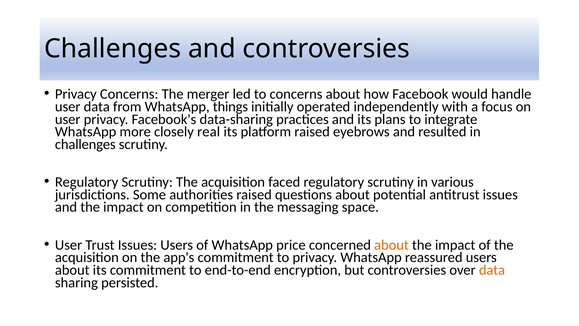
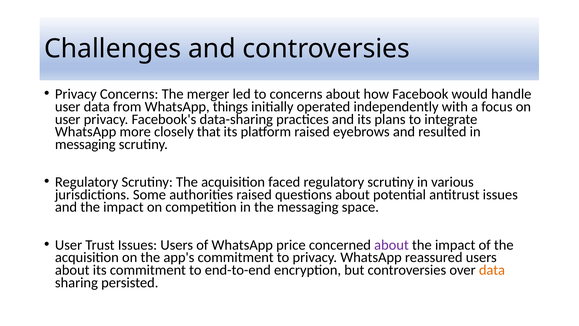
real: real -> that
challenges at (85, 144): challenges -> messaging
about at (391, 245) colour: orange -> purple
